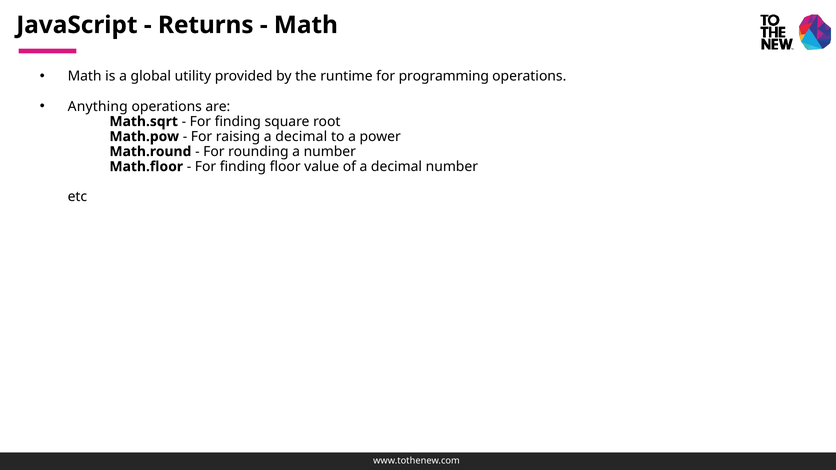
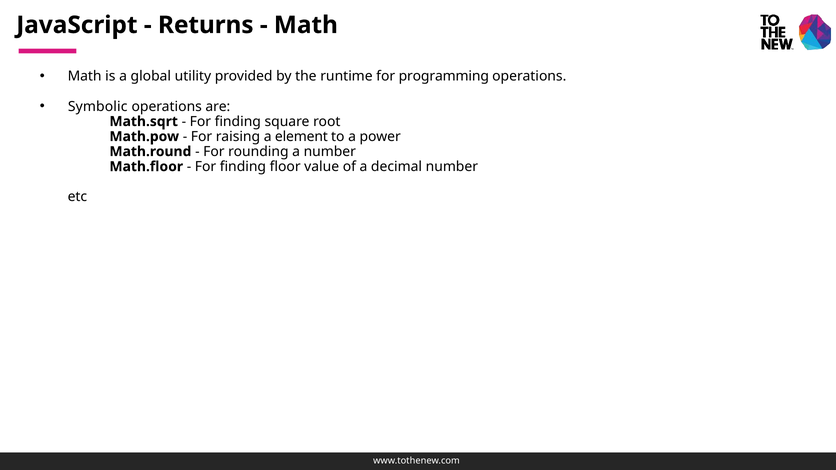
Anything: Anything -> Symbolic
raising a decimal: decimal -> element
